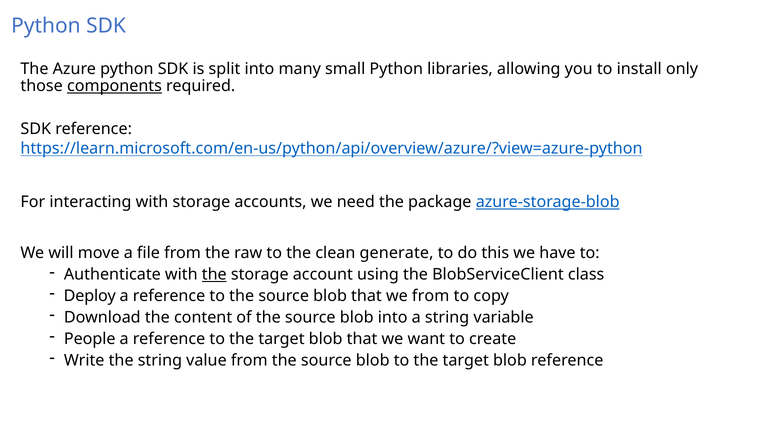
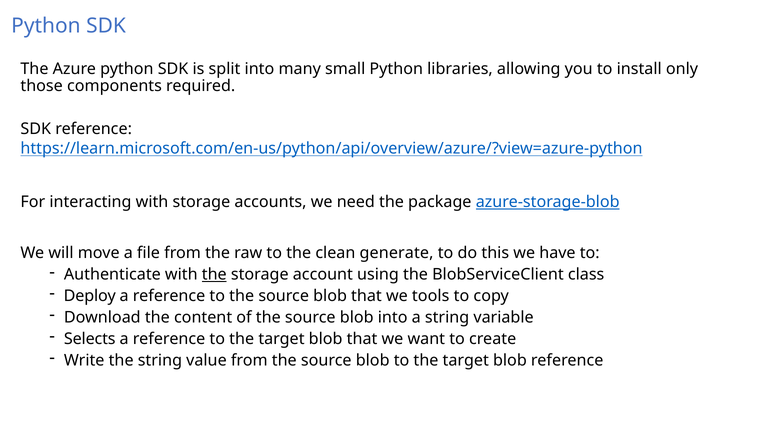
components underline: present -> none
we from: from -> tools
People: People -> Selects
